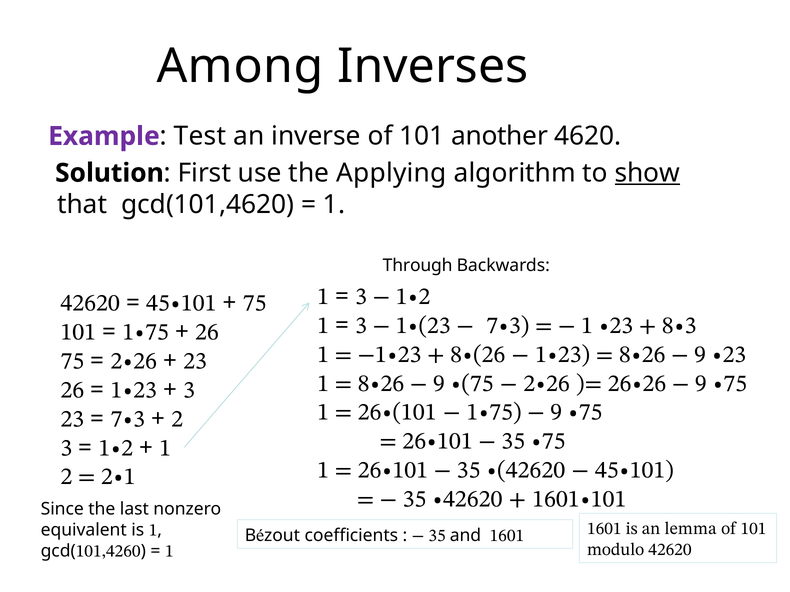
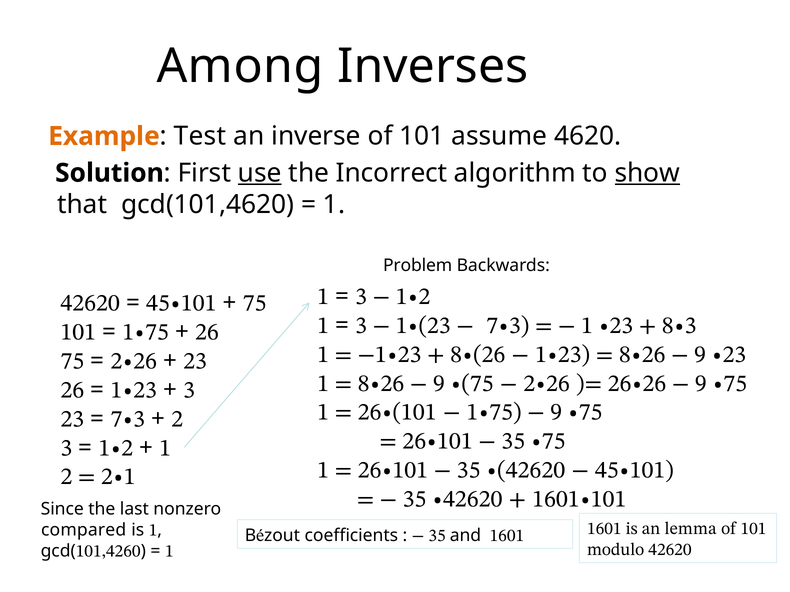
Example colour: purple -> orange
another: another -> assume
use underline: none -> present
Applying: Applying -> Incorrect
Through: Through -> Problem
equivalent: equivalent -> compared
